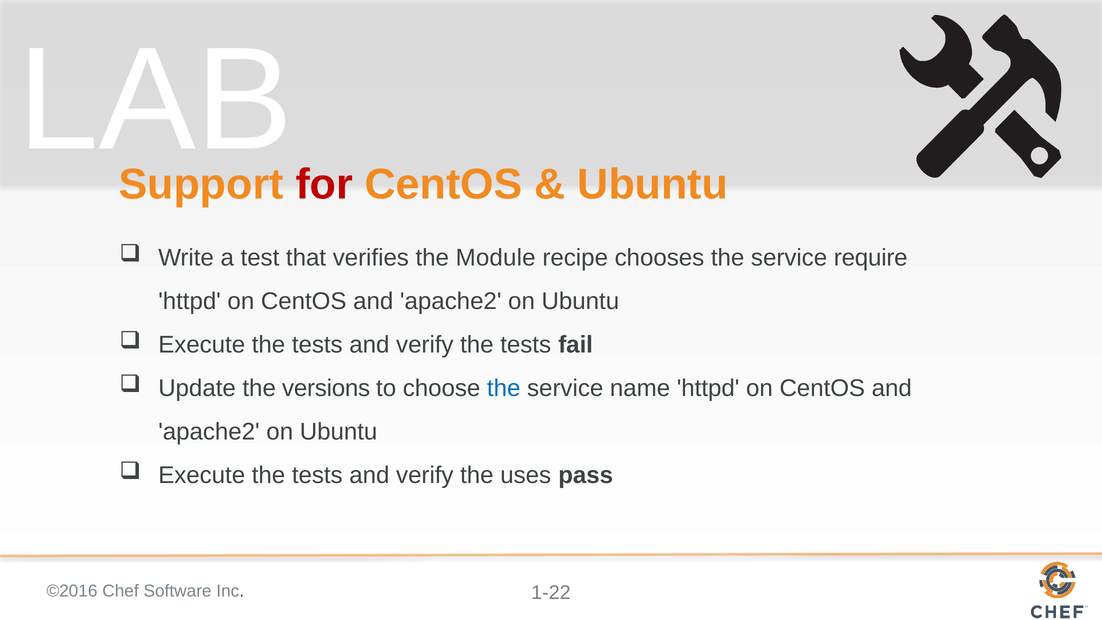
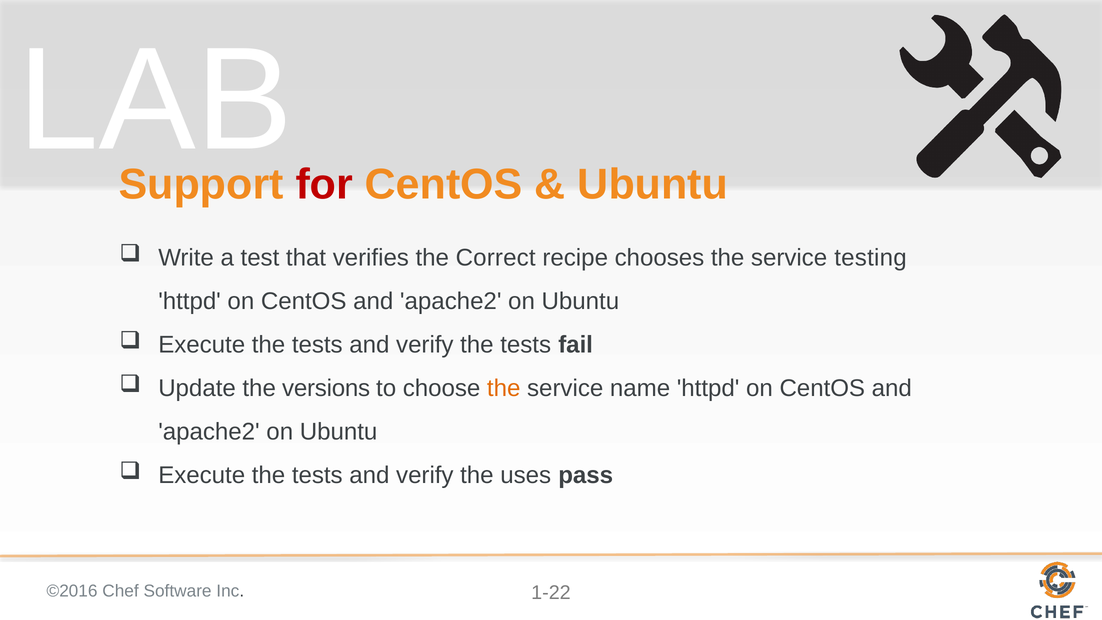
Module: Module -> Correct
require: require -> testing
the at (504, 388) colour: blue -> orange
